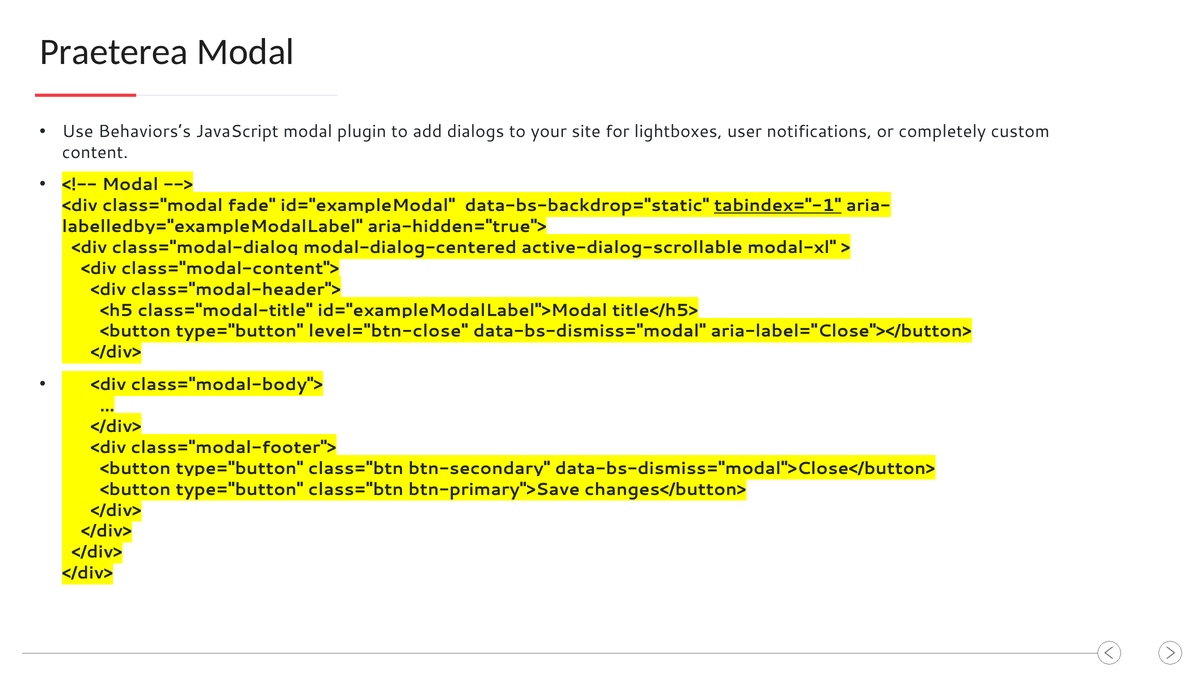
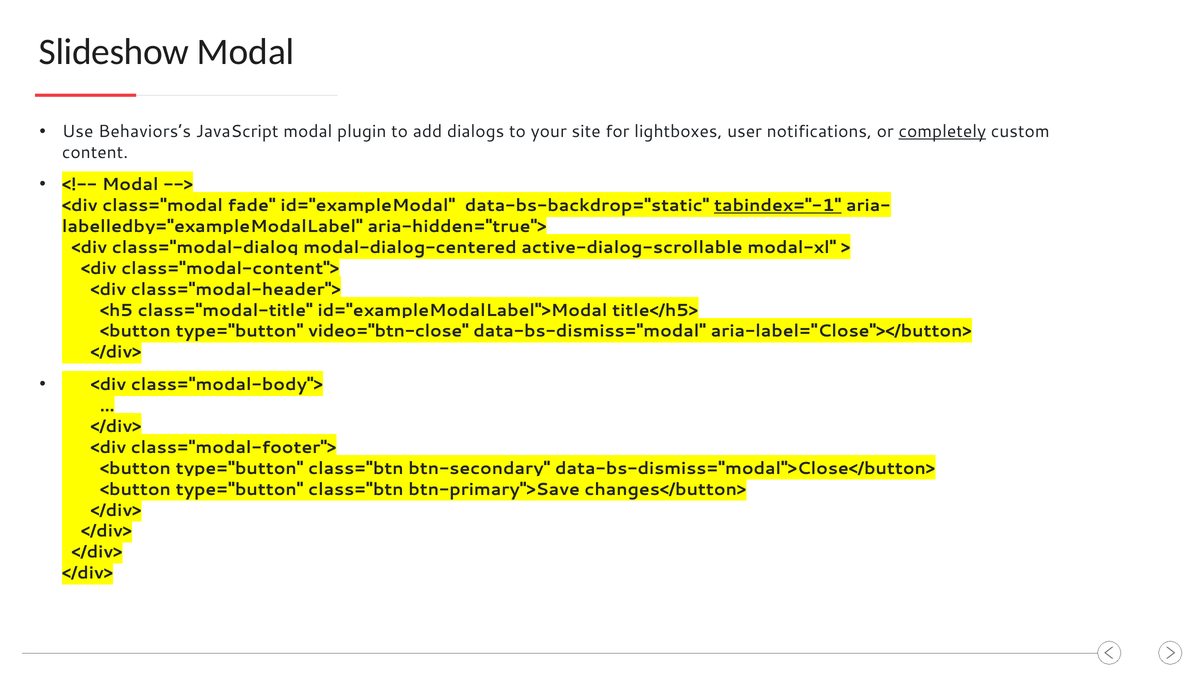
Praeterea: Praeterea -> Slideshow
completely underline: none -> present
level="btn-close: level="btn-close -> video="btn-close
